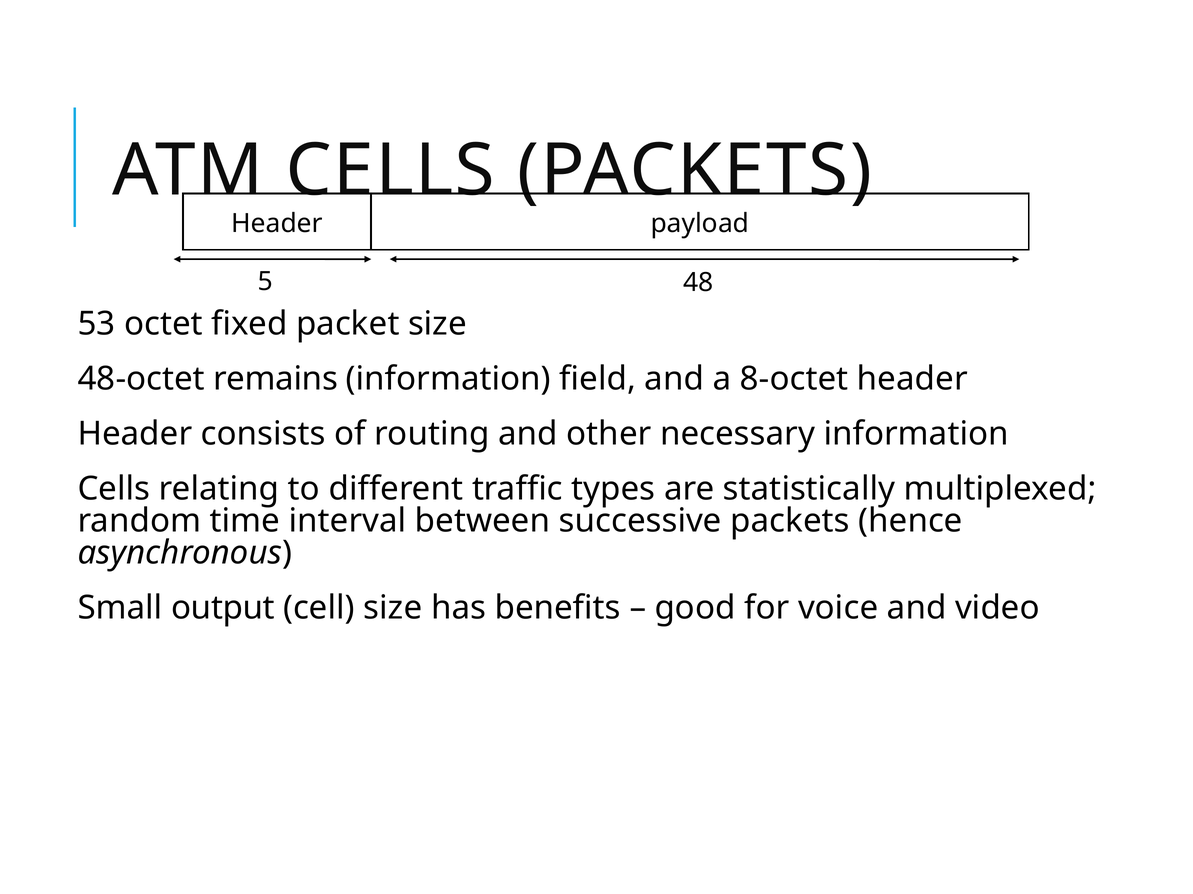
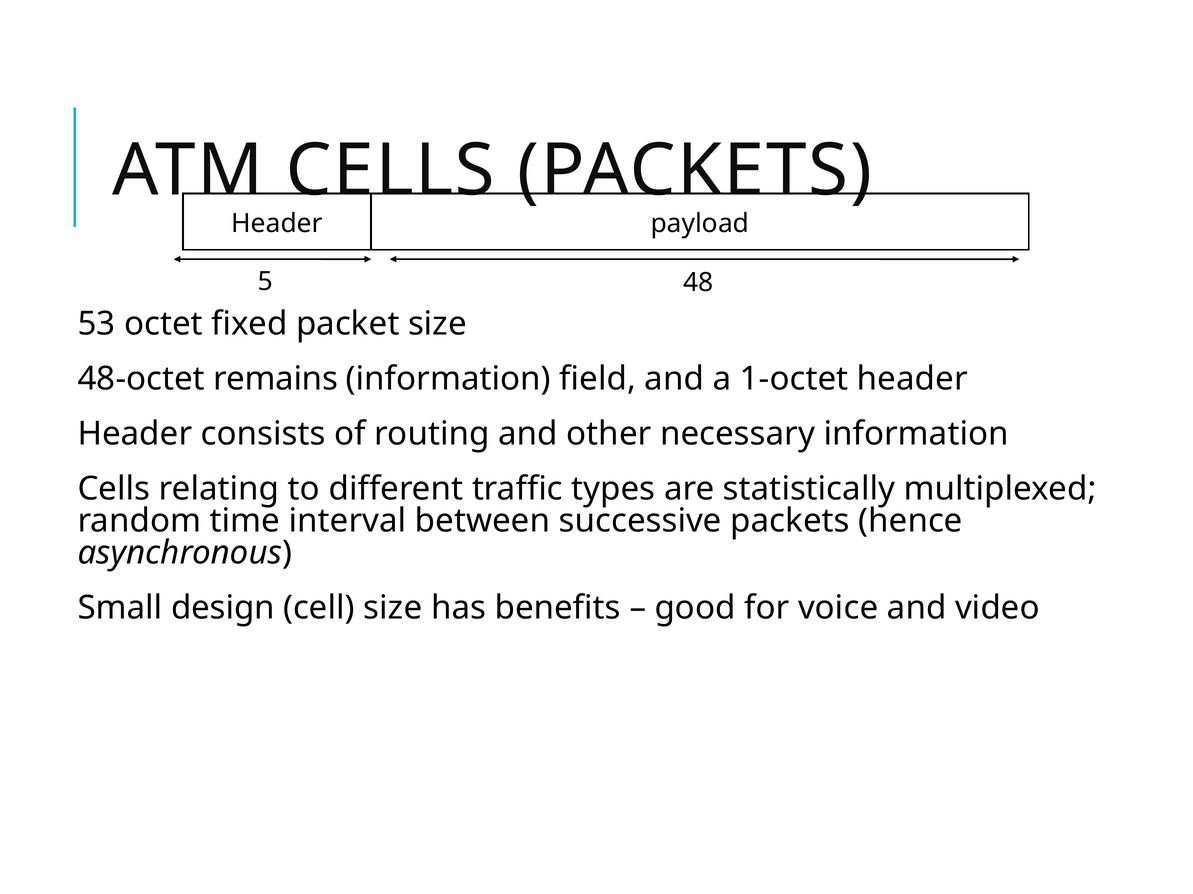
8-octet: 8-octet -> 1-octet
output: output -> design
